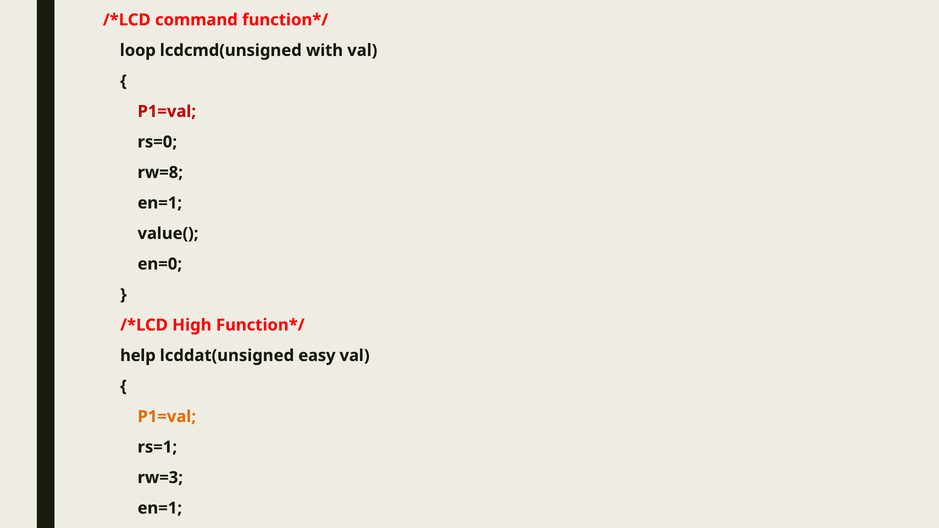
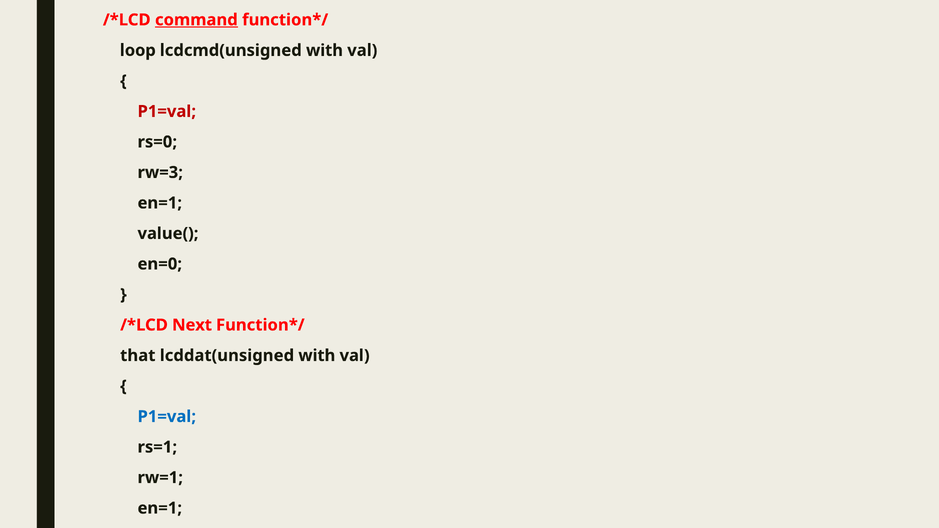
command underline: none -> present
rw=8: rw=8 -> rw=3
High: High -> Next
help: help -> that
lcddat(unsigned easy: easy -> with
P1=val at (167, 417) colour: orange -> blue
rw=3: rw=3 -> rw=1
